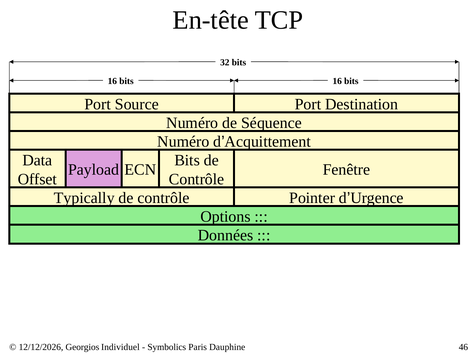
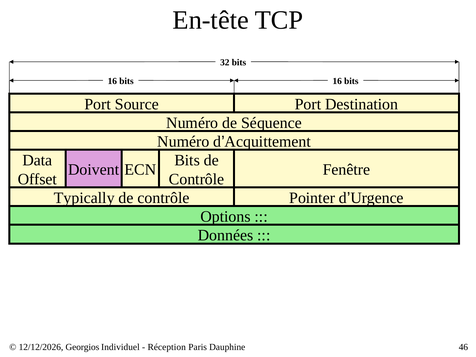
Payload: Payload -> Doivent
Symbolics: Symbolics -> Réception
